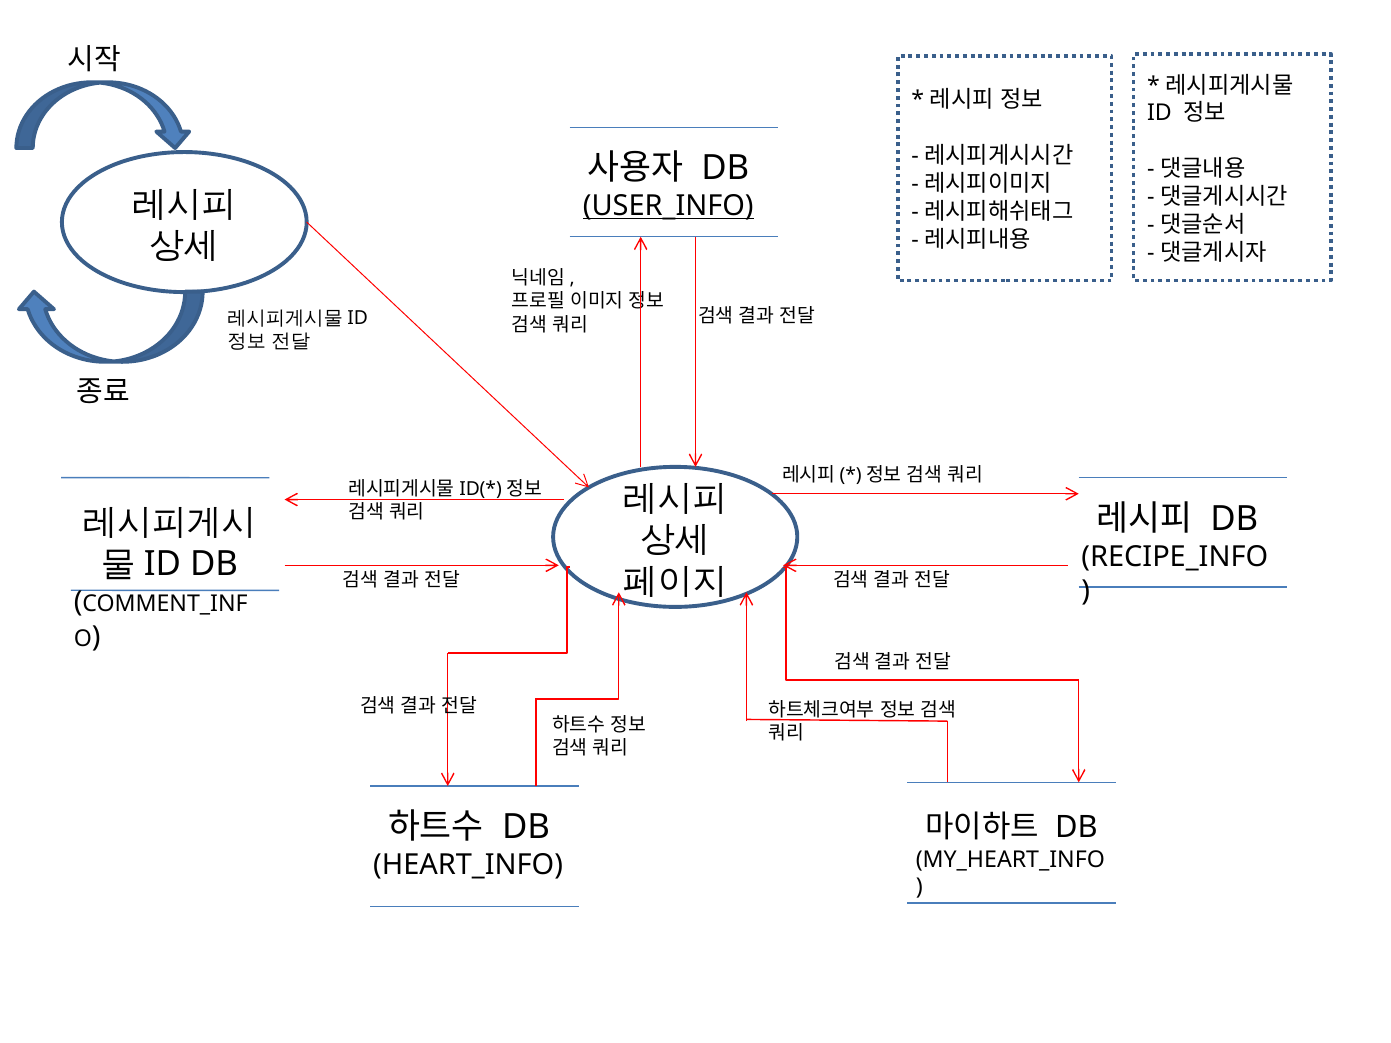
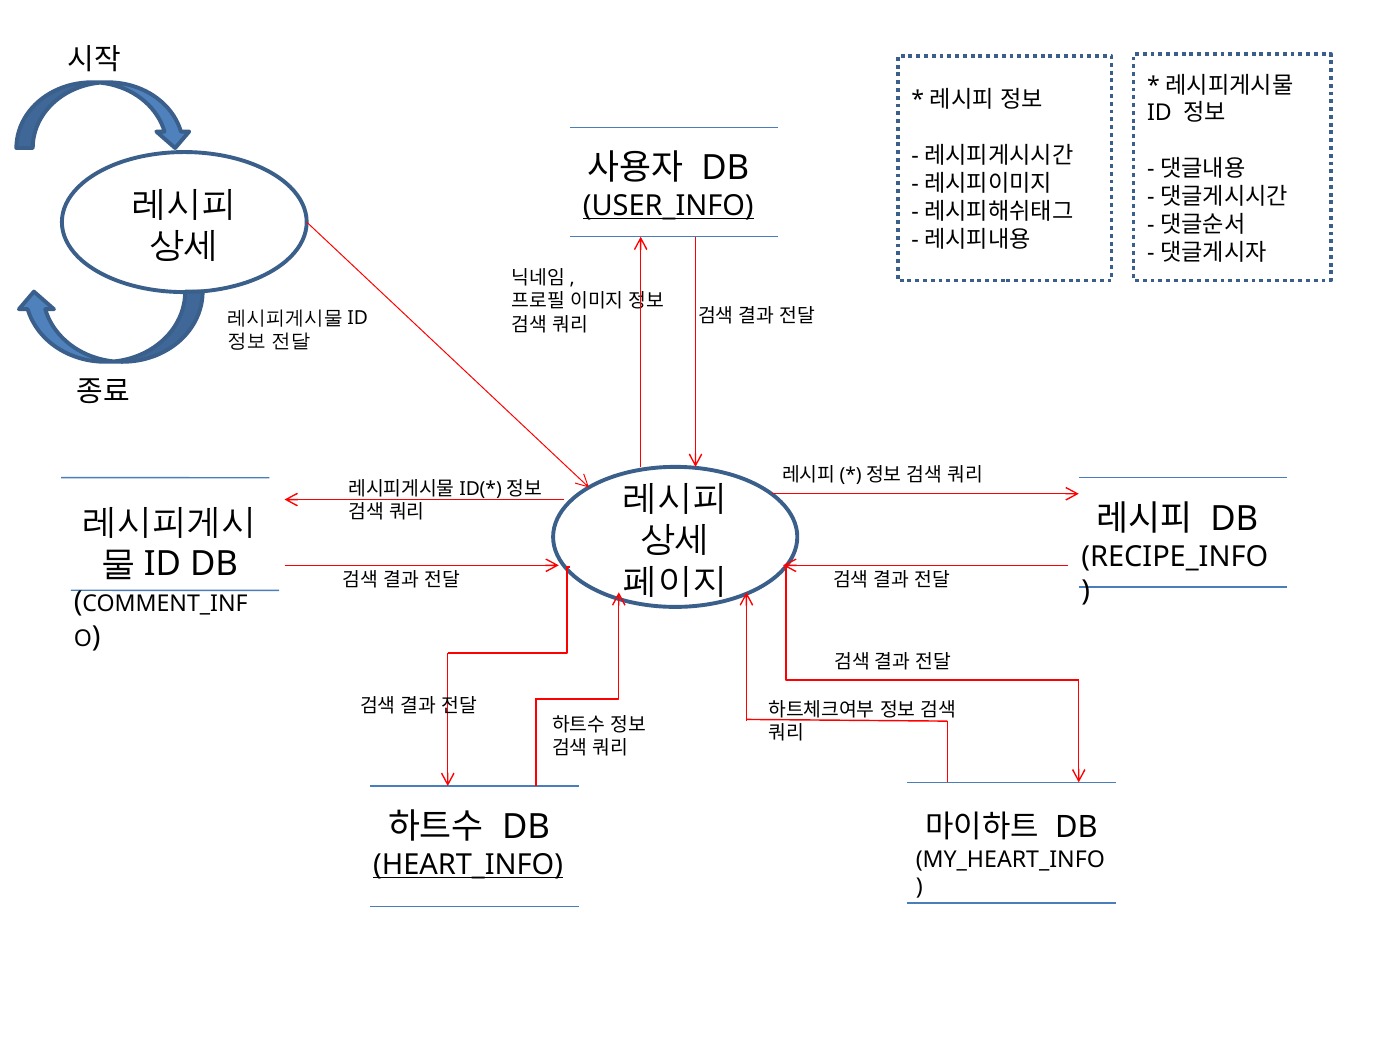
HEART_INFO underline: none -> present
